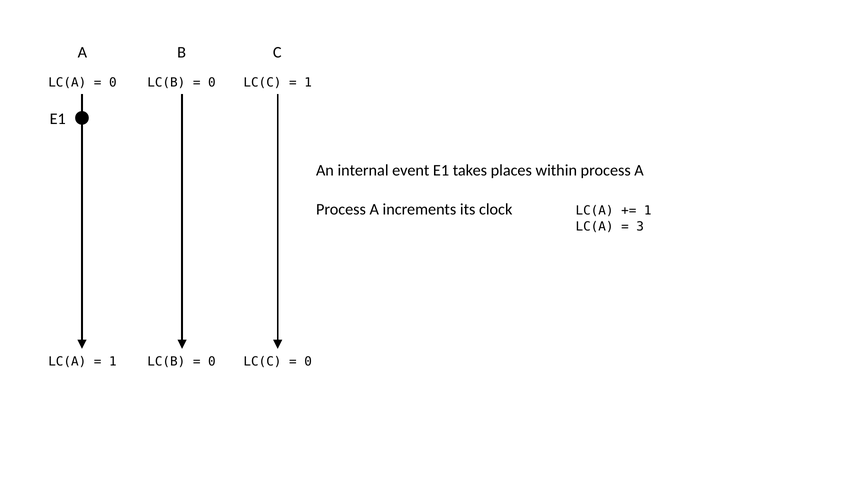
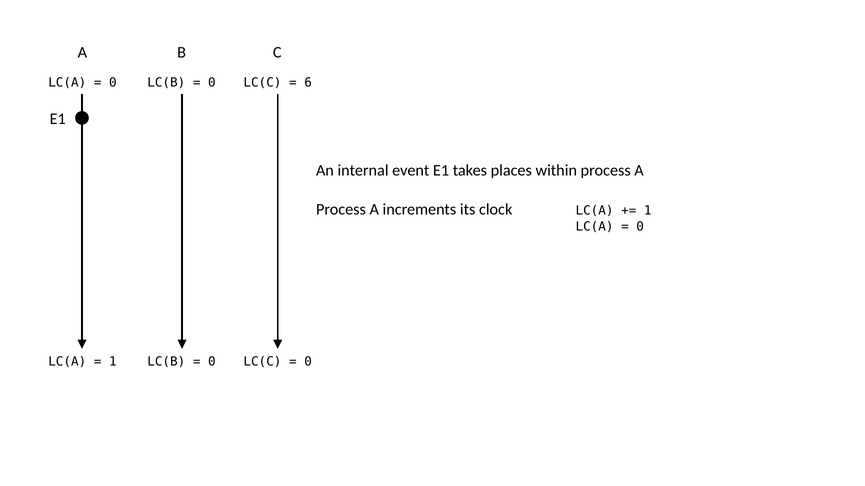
1 at (308, 83): 1 -> 6
3 at (640, 227): 3 -> 0
